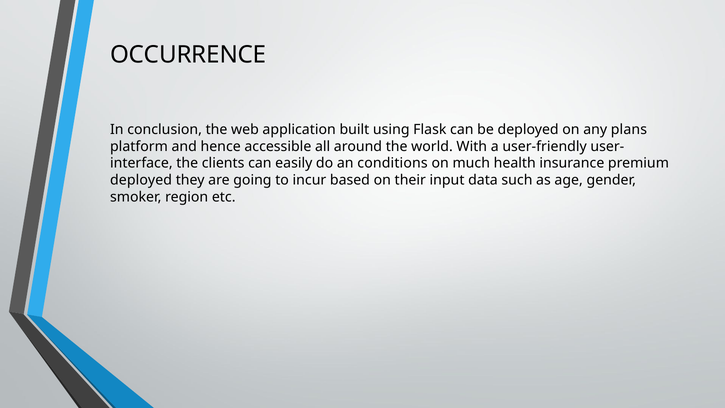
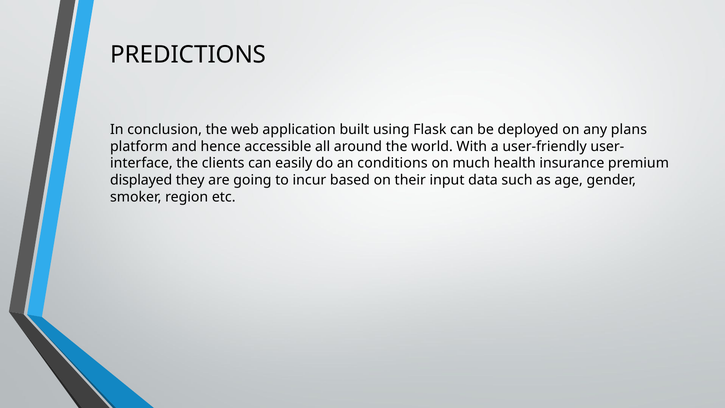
OCCURRENCE: OCCURRENCE -> PREDICTIONS
deployed at (141, 180): deployed -> displayed
